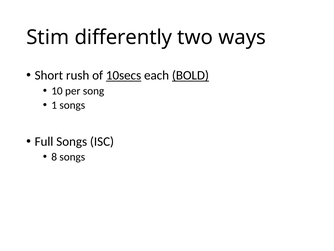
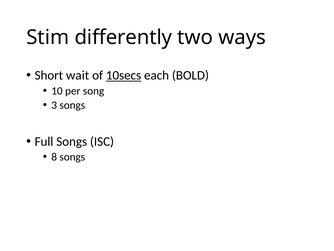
rush: rush -> wait
BOLD underline: present -> none
1: 1 -> 3
